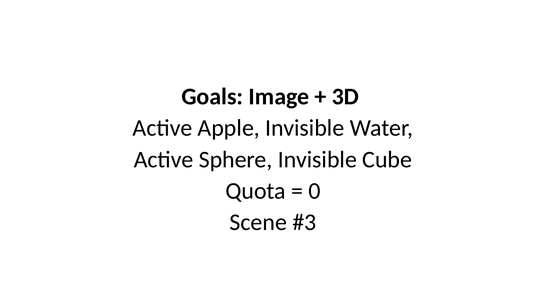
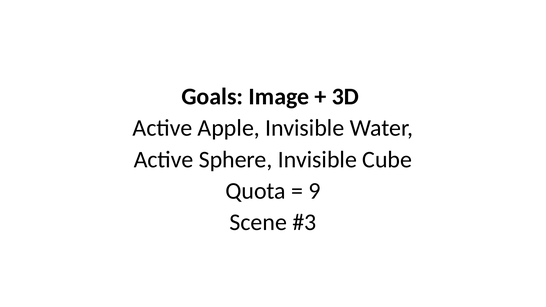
0: 0 -> 9
